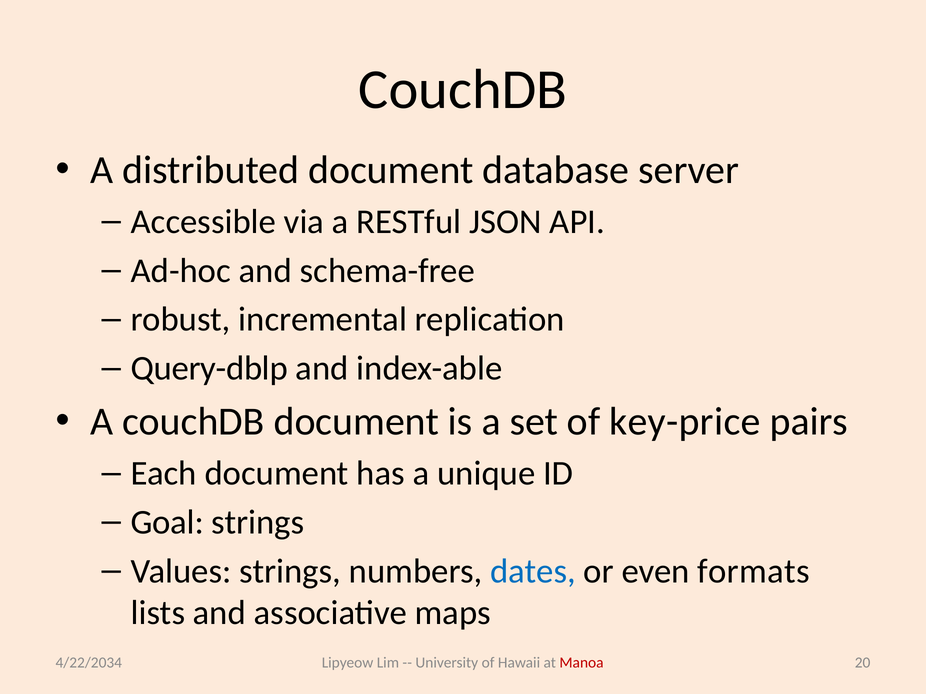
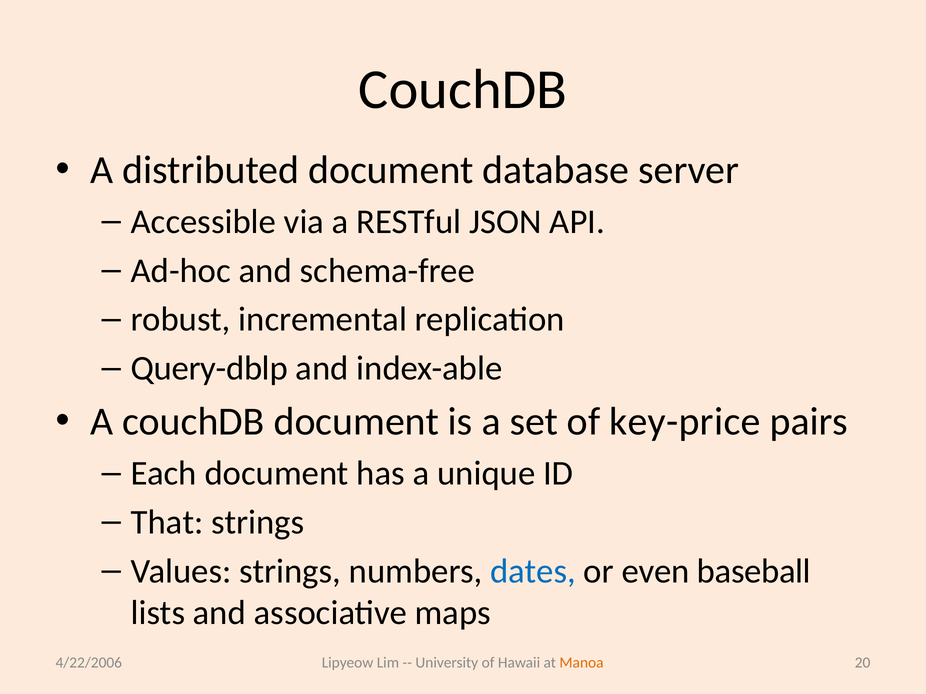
Goal: Goal -> That
formats: formats -> baseball
4/22/2034: 4/22/2034 -> 4/22/2006
Manoa colour: red -> orange
